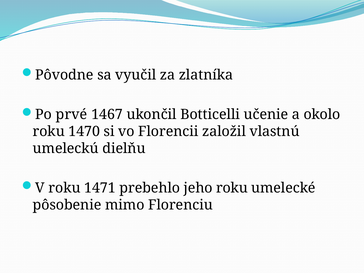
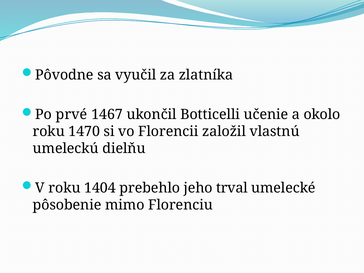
1471: 1471 -> 1404
jeho roku: roku -> trval
